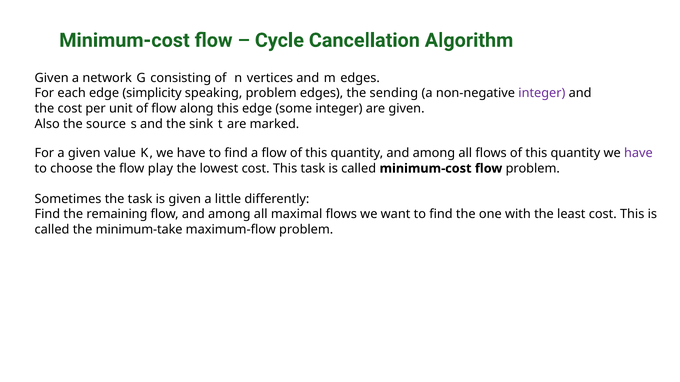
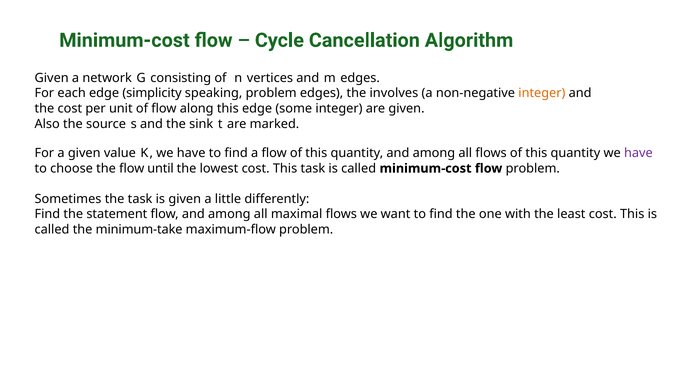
sending: sending -> involves
integer at (542, 93) colour: purple -> orange
play: play -> until
remaining: remaining -> statement
